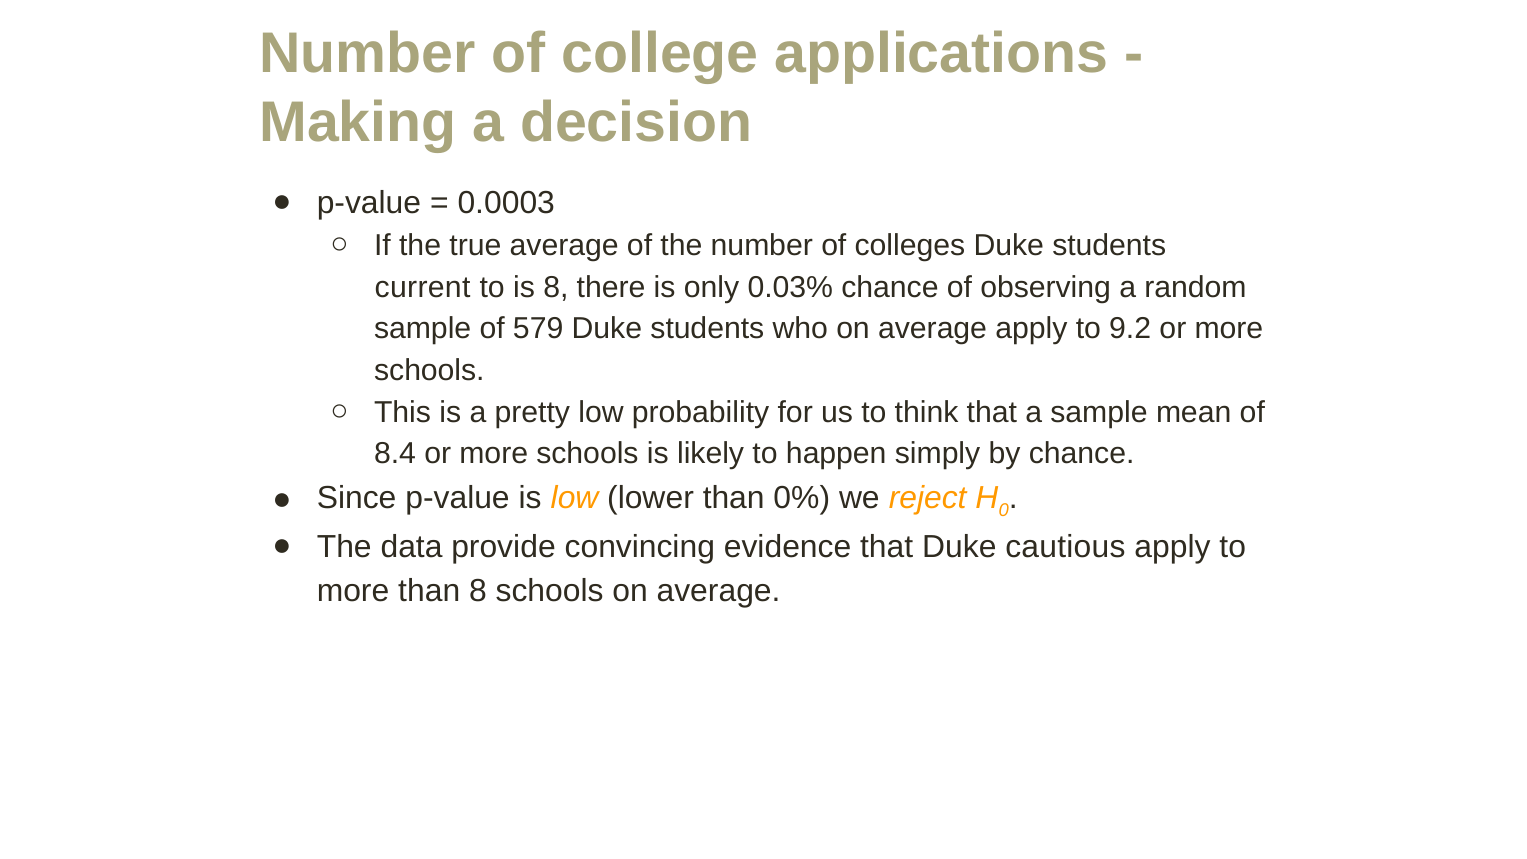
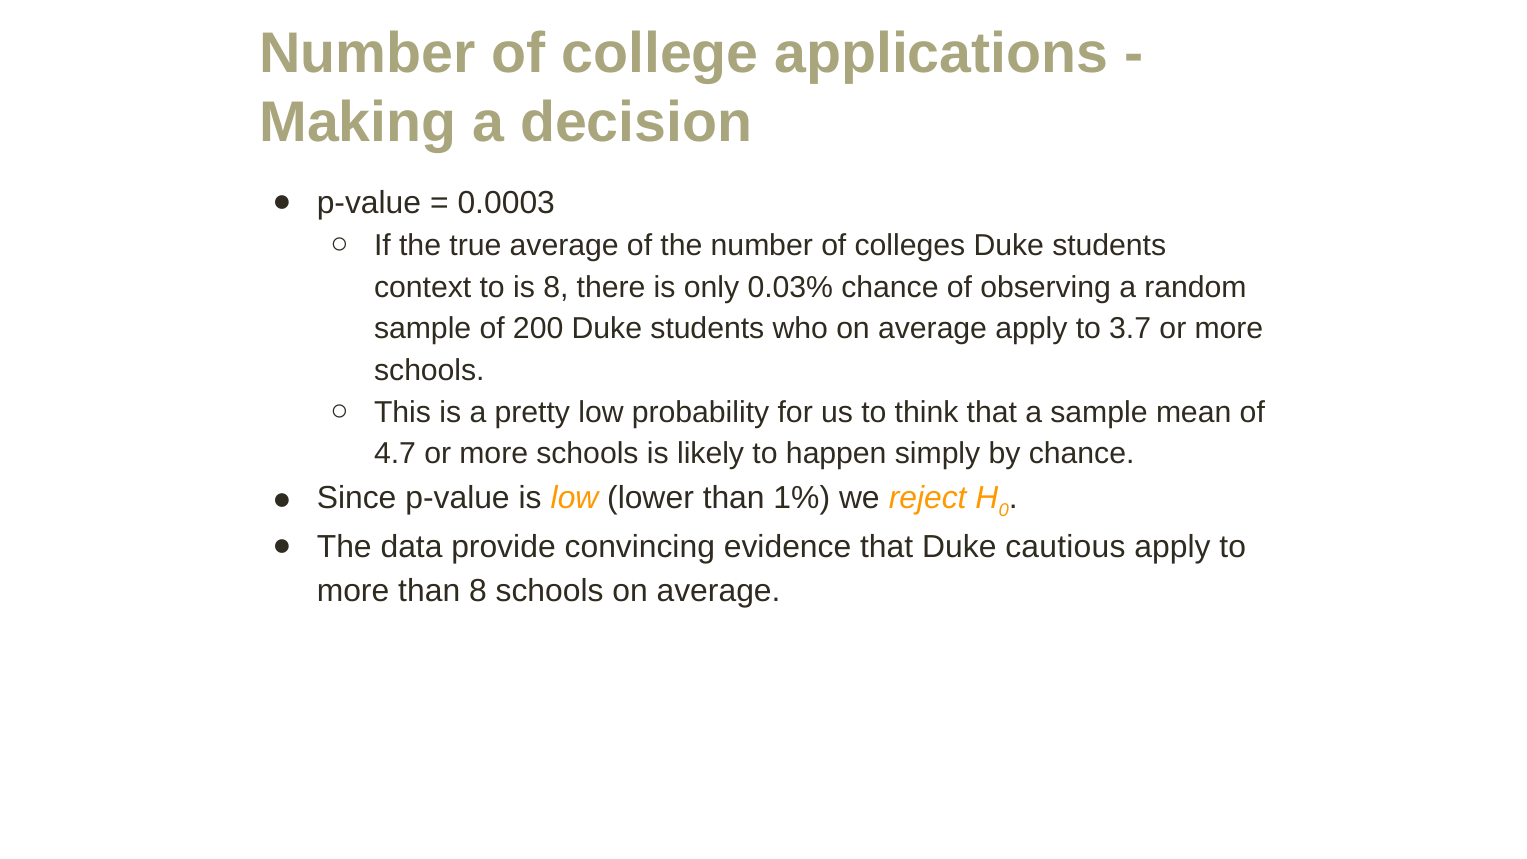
current: current -> context
579: 579 -> 200
9.2: 9.2 -> 3.7
8.4: 8.4 -> 4.7
0%: 0% -> 1%
